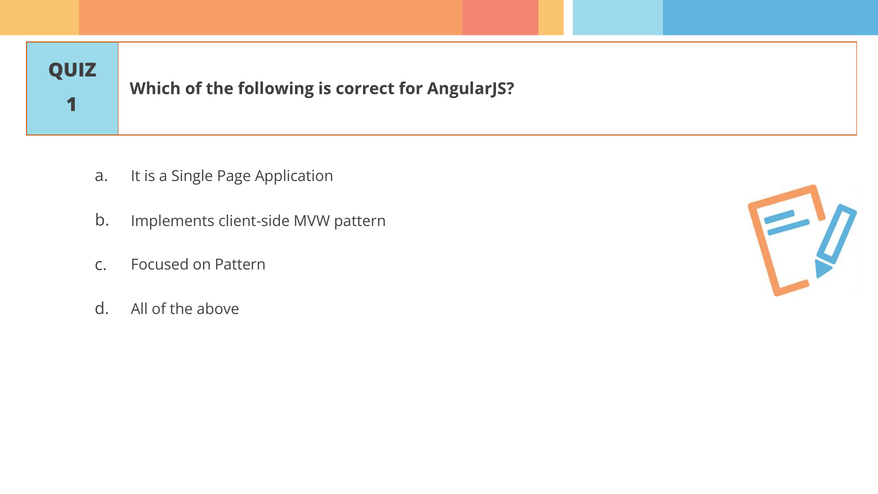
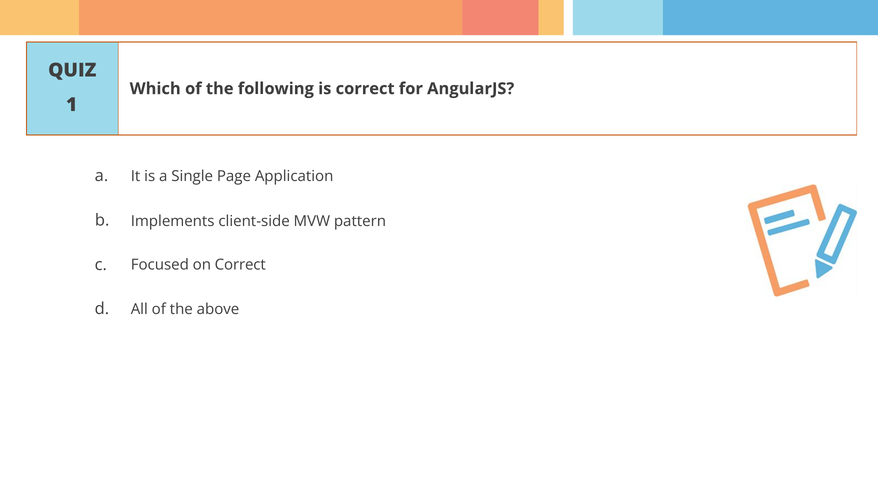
on Pattern: Pattern -> Correct
